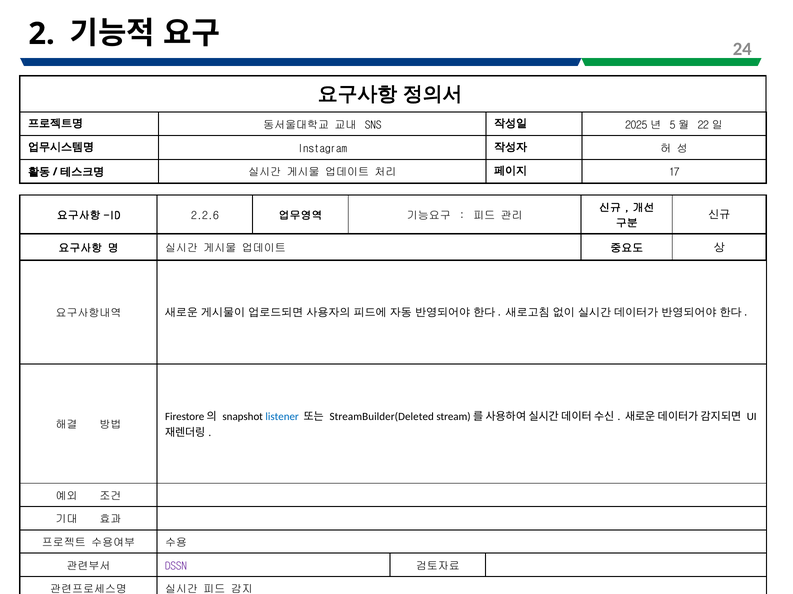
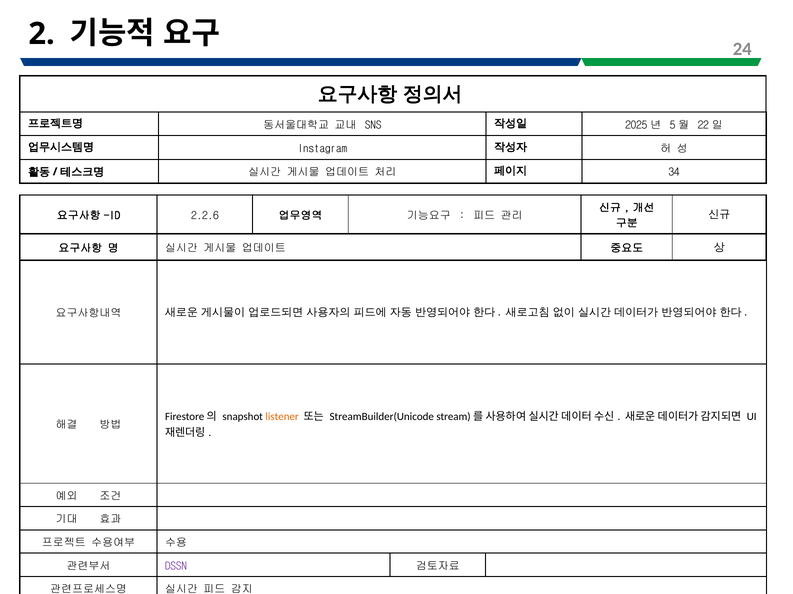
17: 17 -> 34
listener colour: blue -> orange
StreamBuilder(Deleted: StreamBuilder(Deleted -> StreamBuilder(Unicode
